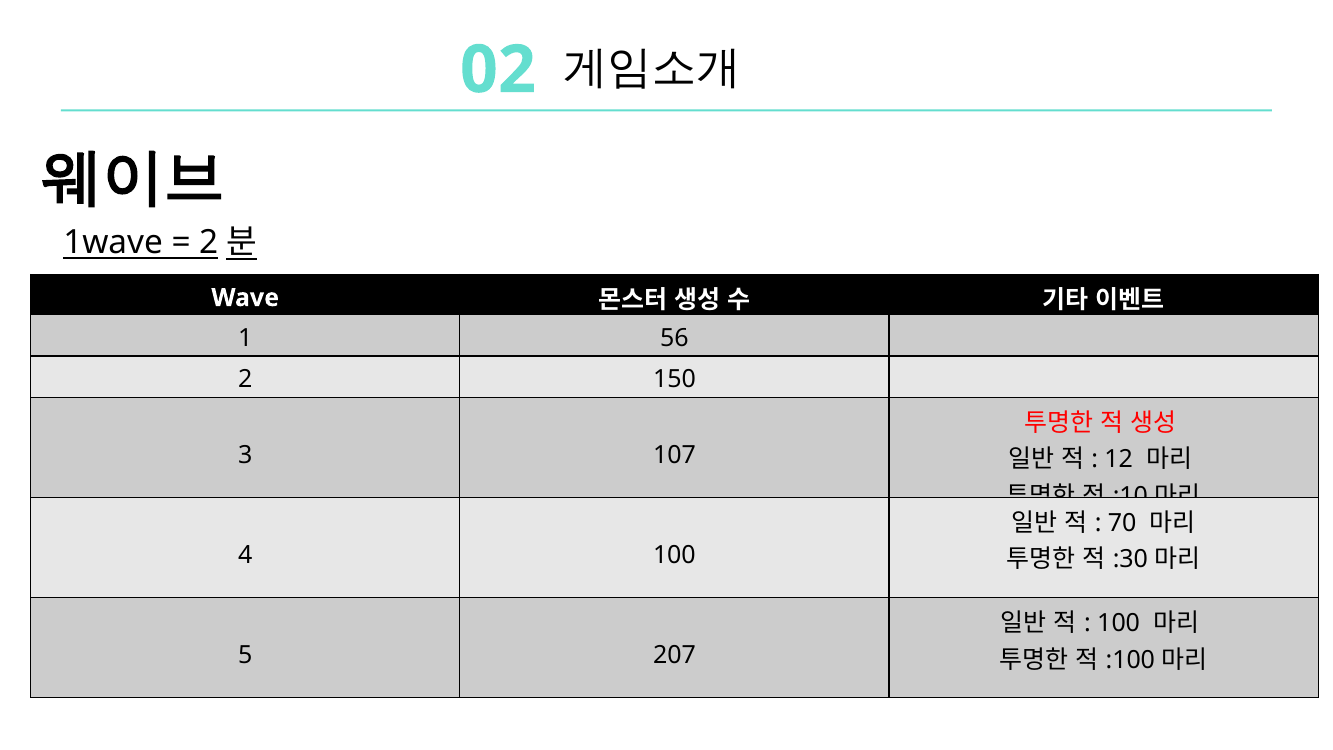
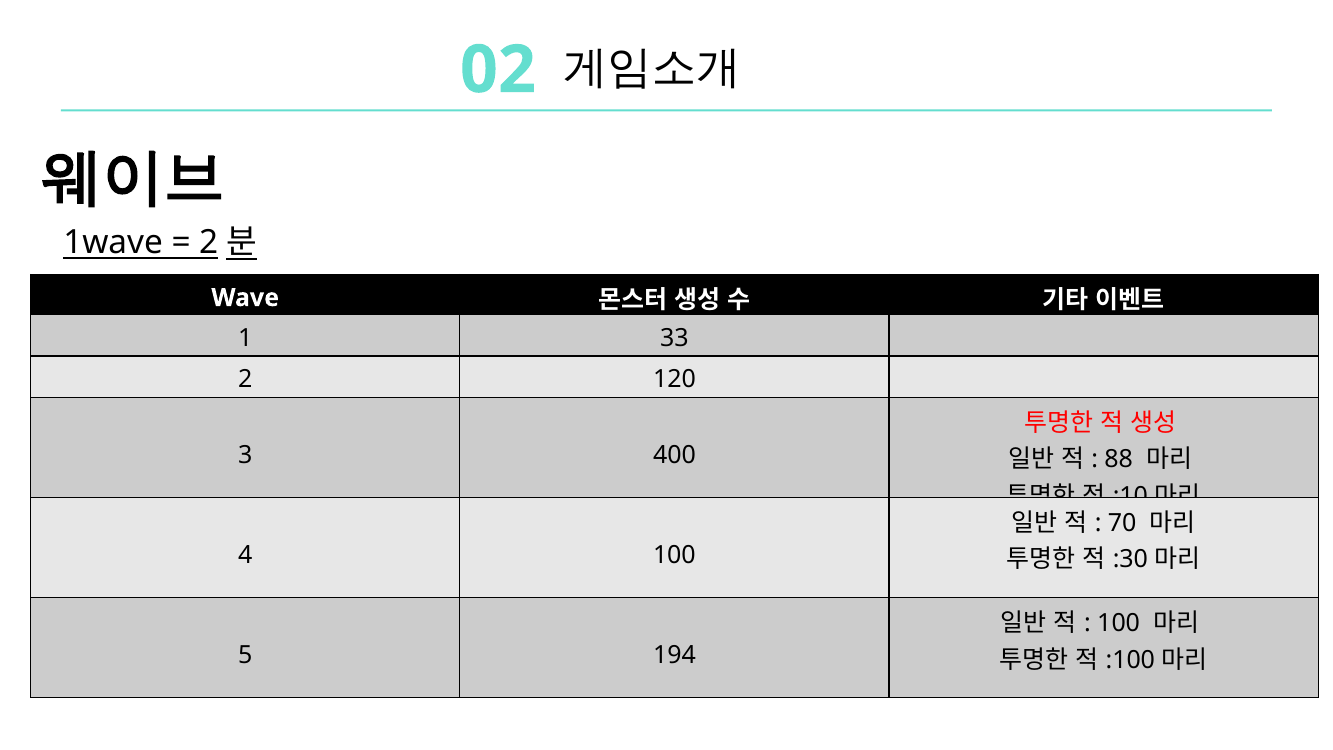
56: 56 -> 33
150: 150 -> 120
107: 107 -> 400
12: 12 -> 88
207: 207 -> 194
